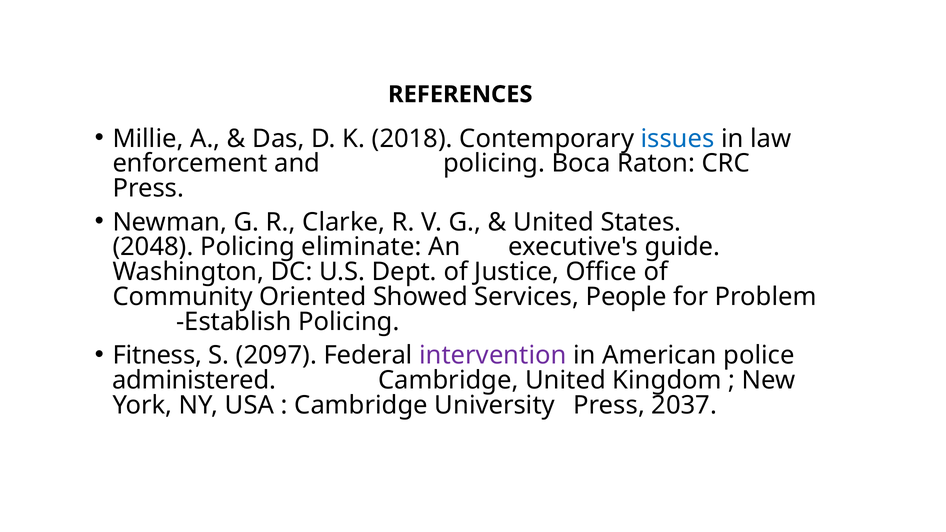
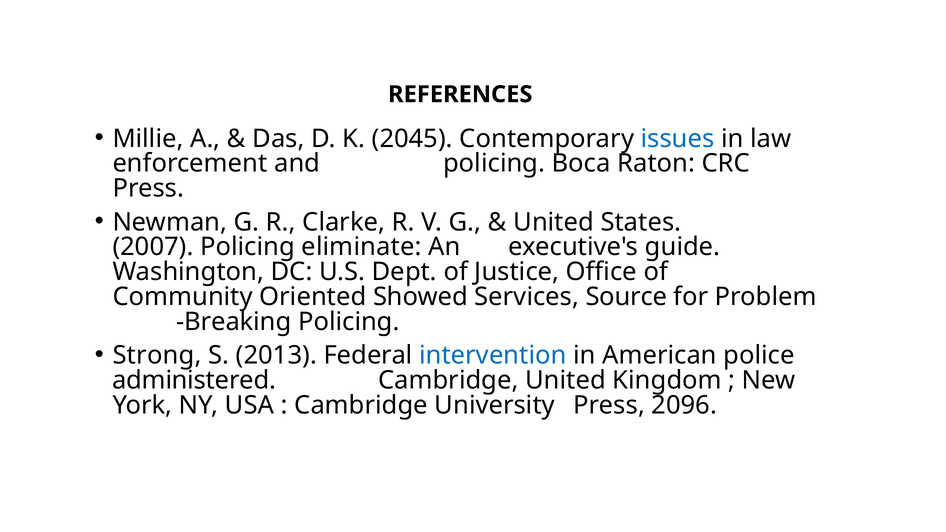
2018: 2018 -> 2045
2048: 2048 -> 2007
People: People -> Source
Establish: Establish -> Breaking
Fitness: Fitness -> Strong
2097: 2097 -> 2013
intervention colour: purple -> blue
2037: 2037 -> 2096
